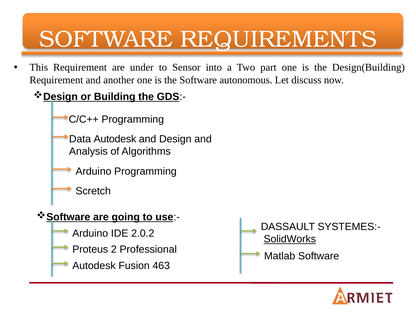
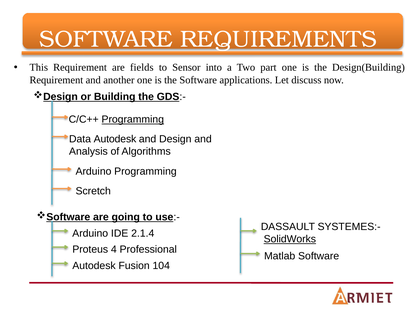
under: under -> fields
autonomous: autonomous -> applications
Programming at (133, 120) underline: none -> present
2.0.2: 2.0.2 -> 2.1.4
2: 2 -> 4
463: 463 -> 104
